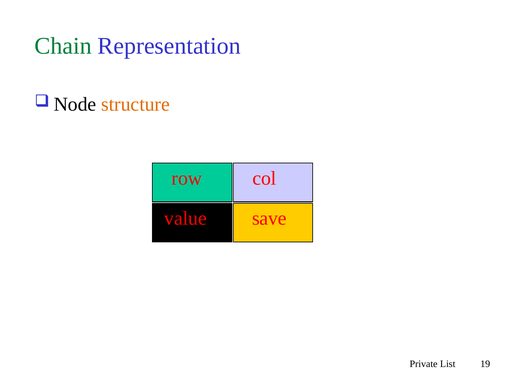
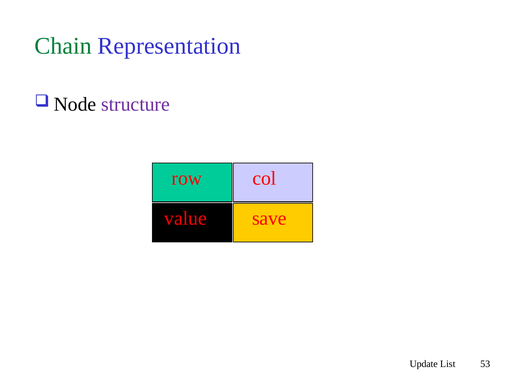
structure colour: orange -> purple
Private: Private -> Update
19: 19 -> 53
